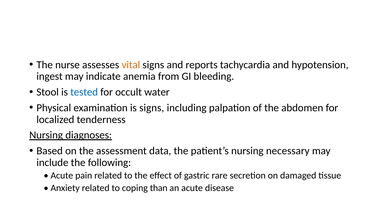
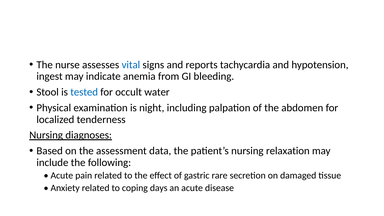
vital colour: orange -> blue
is signs: signs -> night
necessary: necessary -> relaxation
than: than -> days
